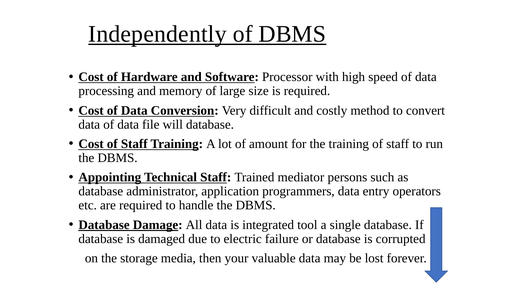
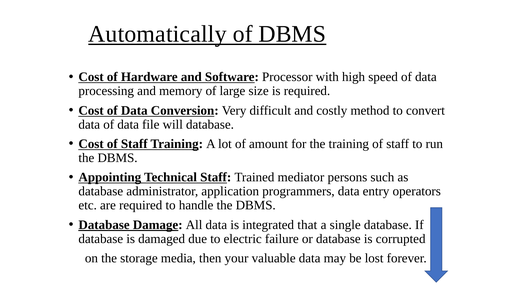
Independently: Independently -> Automatically
tool: tool -> that
